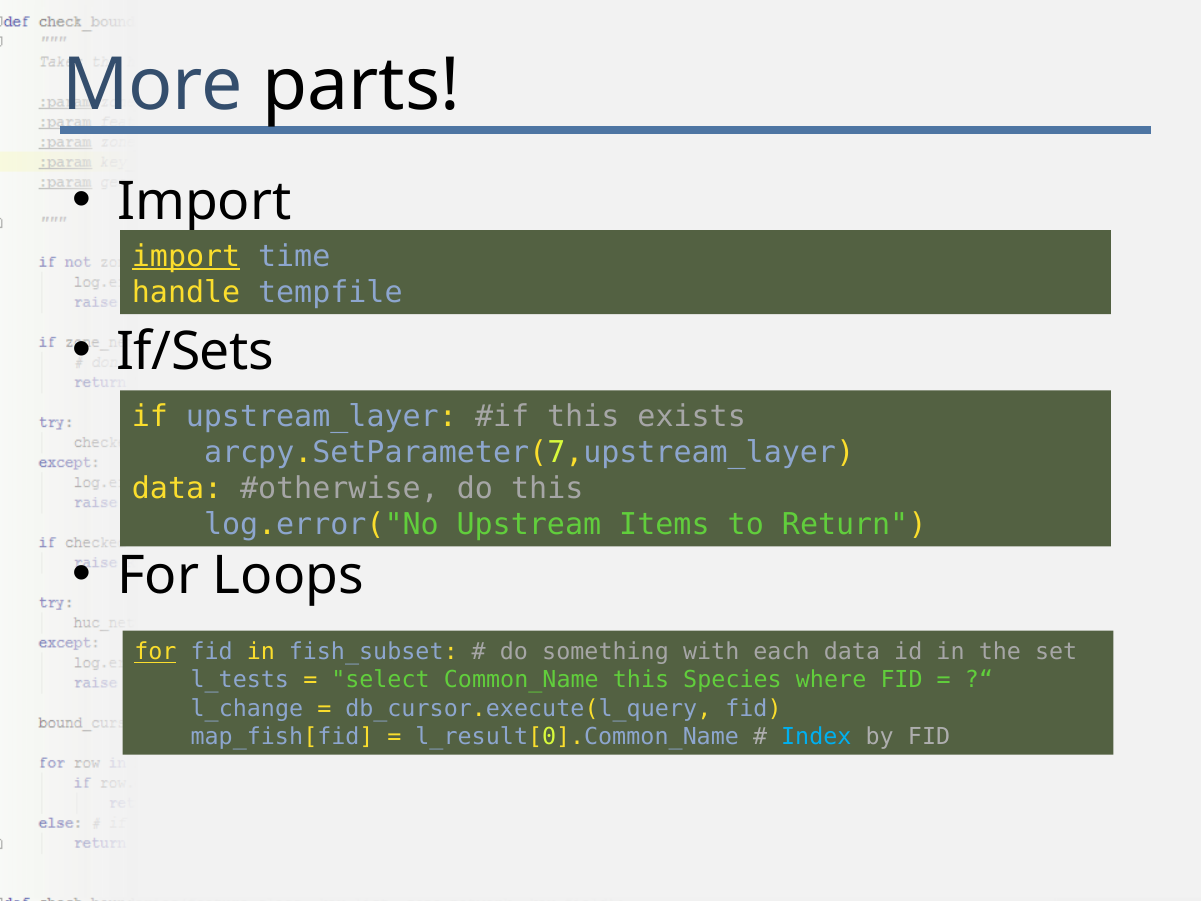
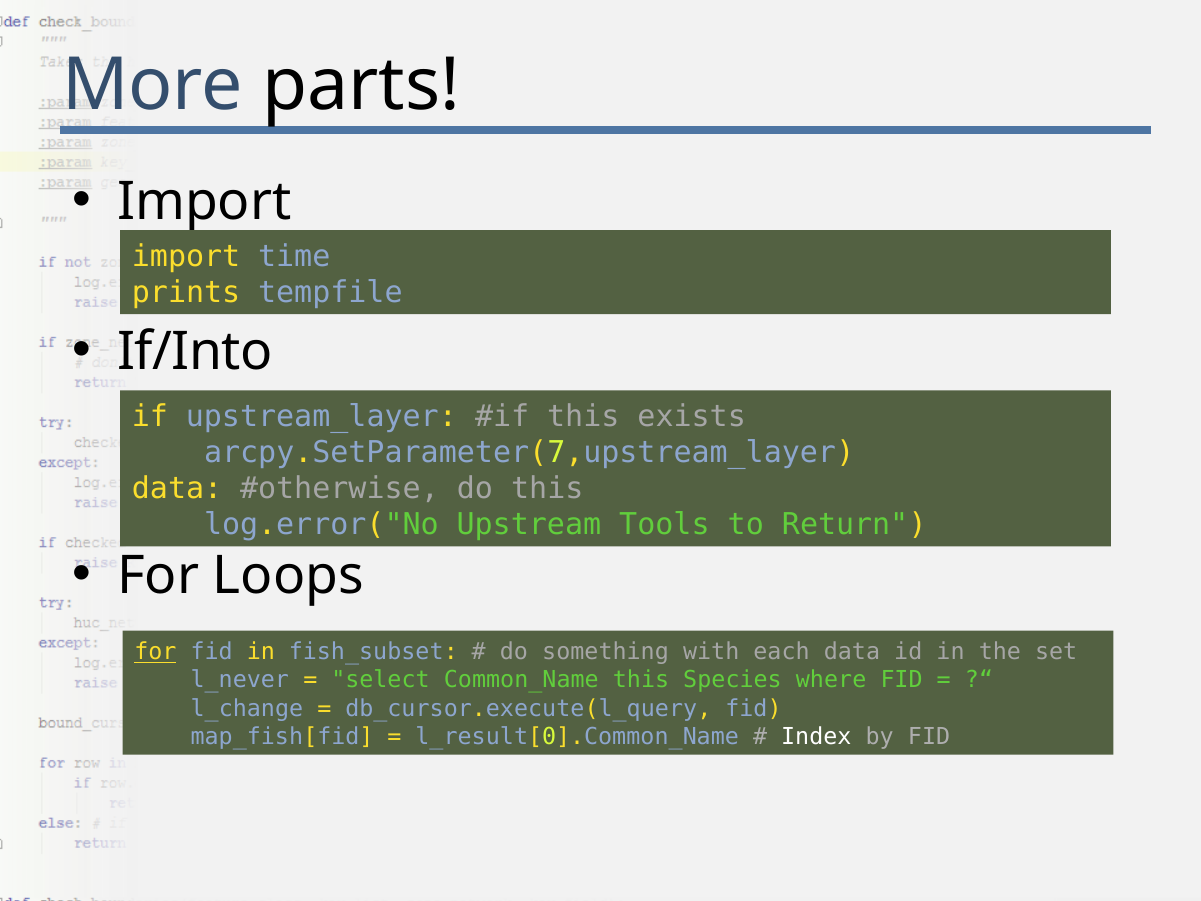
import at (186, 256) underline: present -> none
handle: handle -> prints
If/Sets: If/Sets -> If/Into
Items: Items -> Tools
l_tests: l_tests -> l_never
Index colour: light blue -> white
